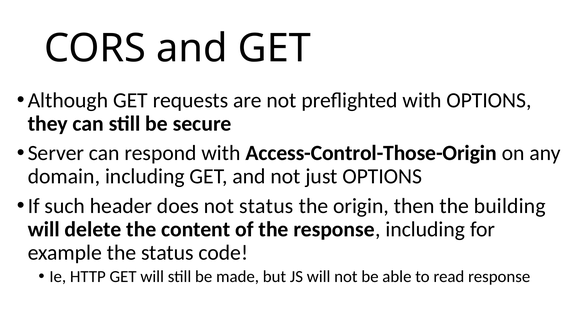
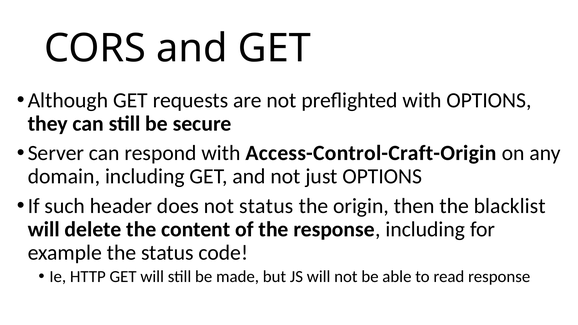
Access-Control-Those-Origin: Access-Control-Those-Origin -> Access-Control-Craft-Origin
building: building -> blacklist
